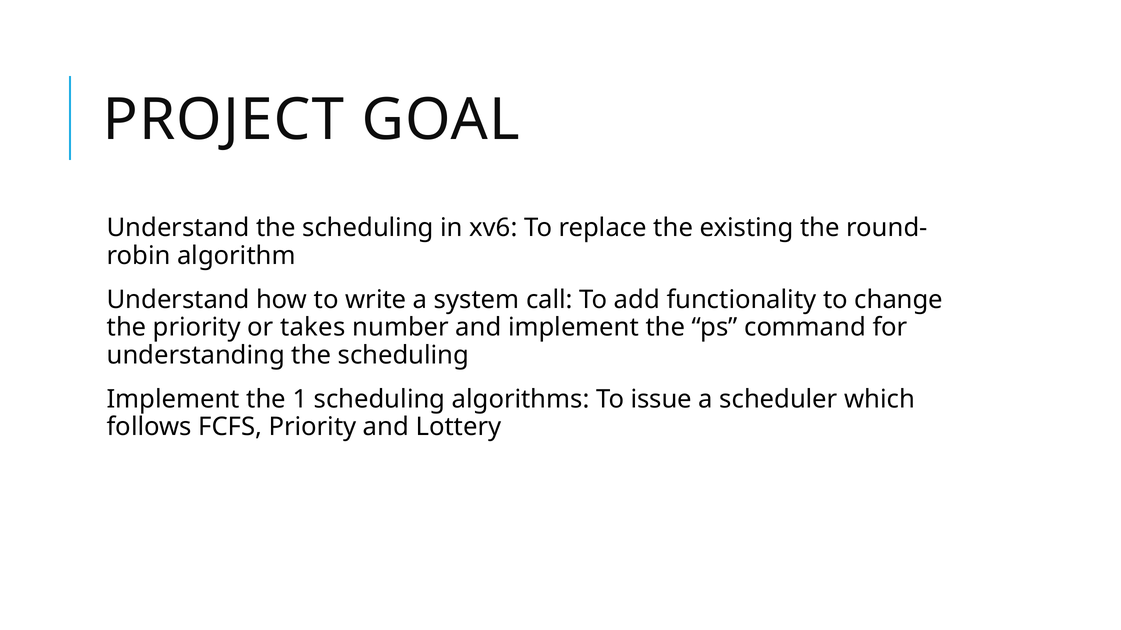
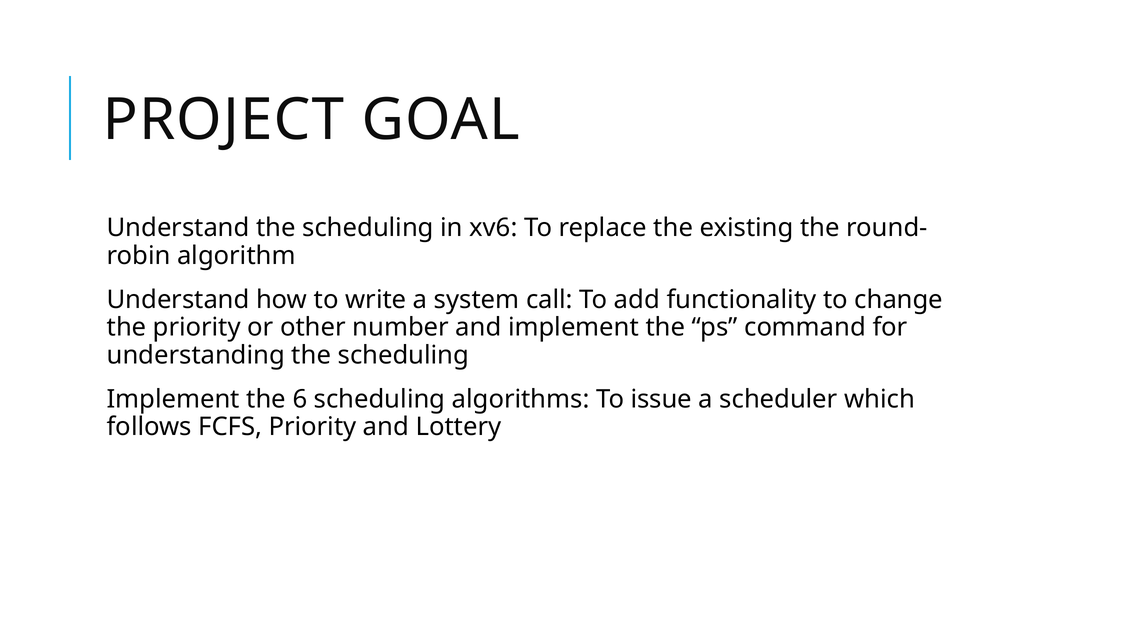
takes: takes -> other
1: 1 -> 6
